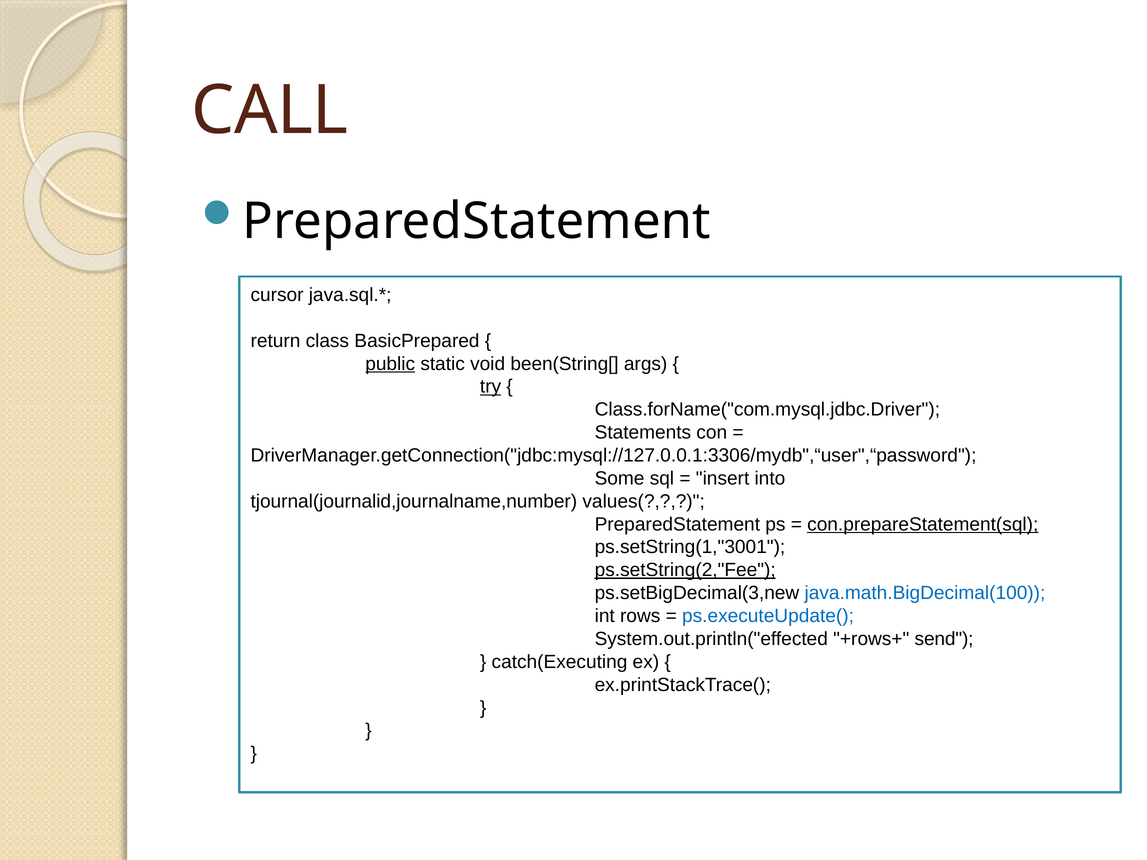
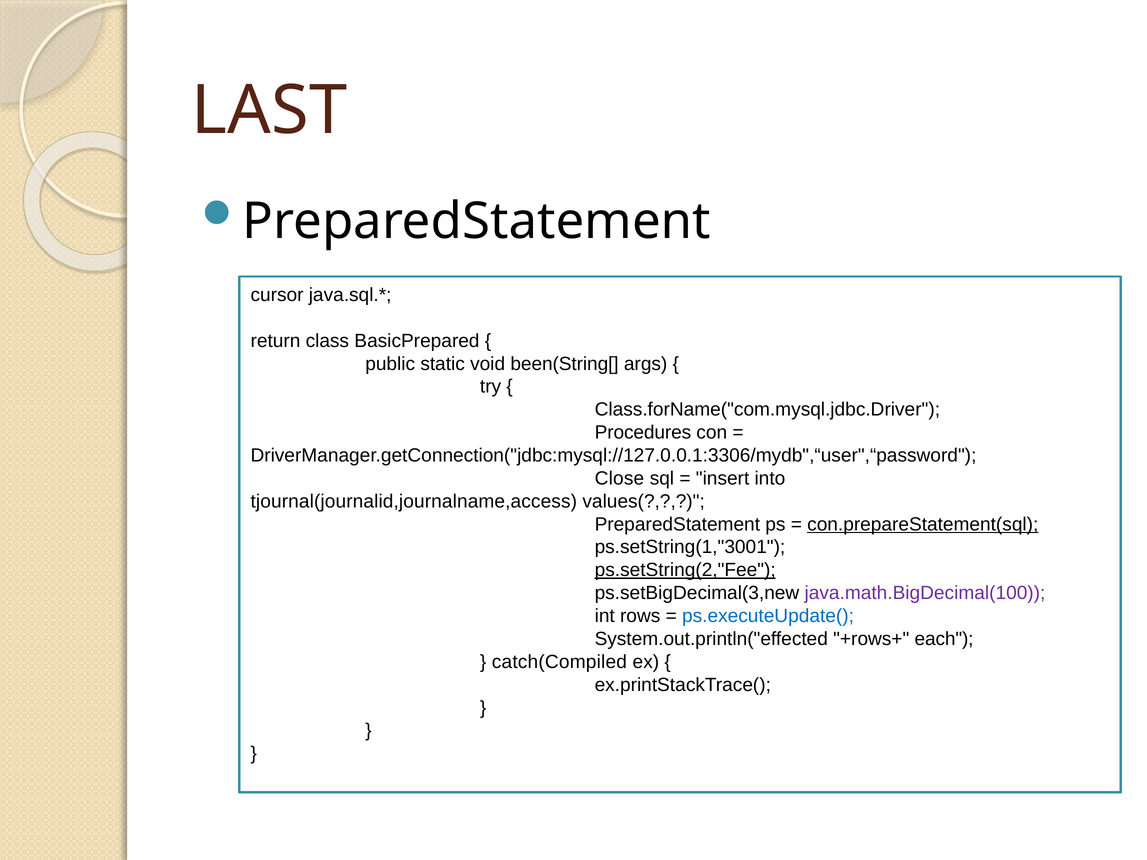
CALL: CALL -> LAST
public underline: present -> none
try underline: present -> none
Statements: Statements -> Procedures
Some: Some -> Close
tjournal(journalid,journalname,number: tjournal(journalid,journalname,number -> tjournal(journalid,journalname,access
java.math.BigDecimal(100 colour: blue -> purple
send: send -> each
catch(Executing: catch(Executing -> catch(Compiled
